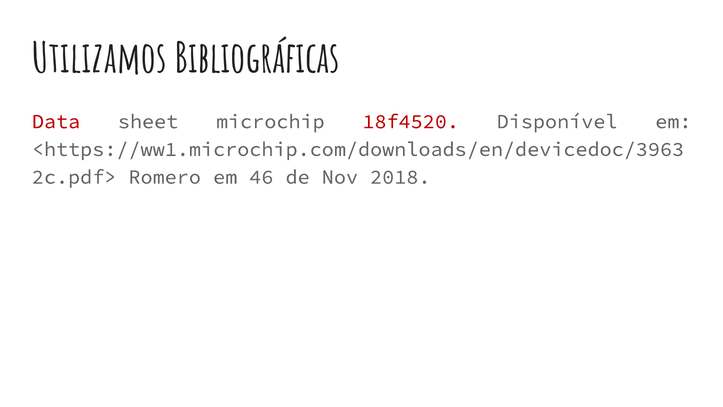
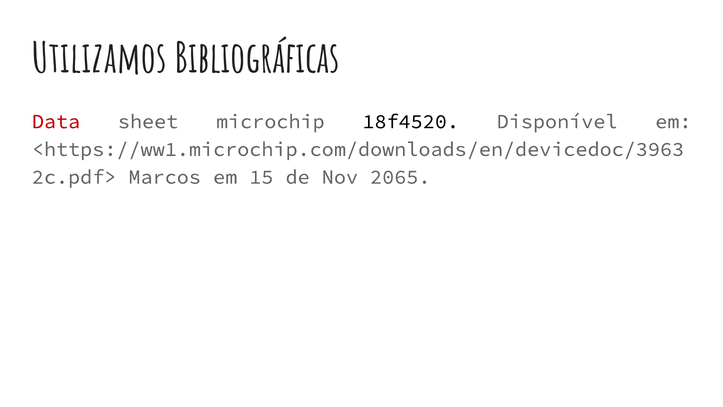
18f4520 colour: red -> black
Romero: Romero -> Marcos
46: 46 -> 15
2018: 2018 -> 2065
